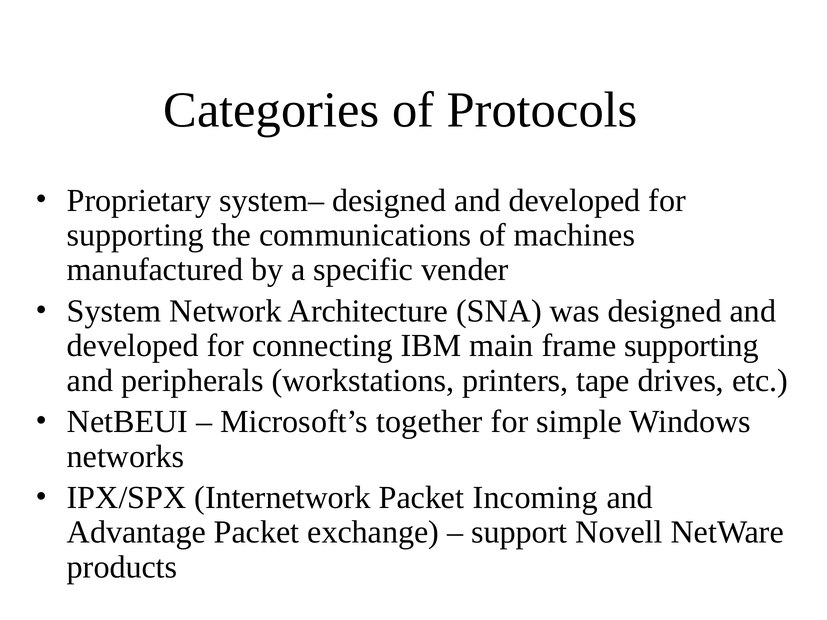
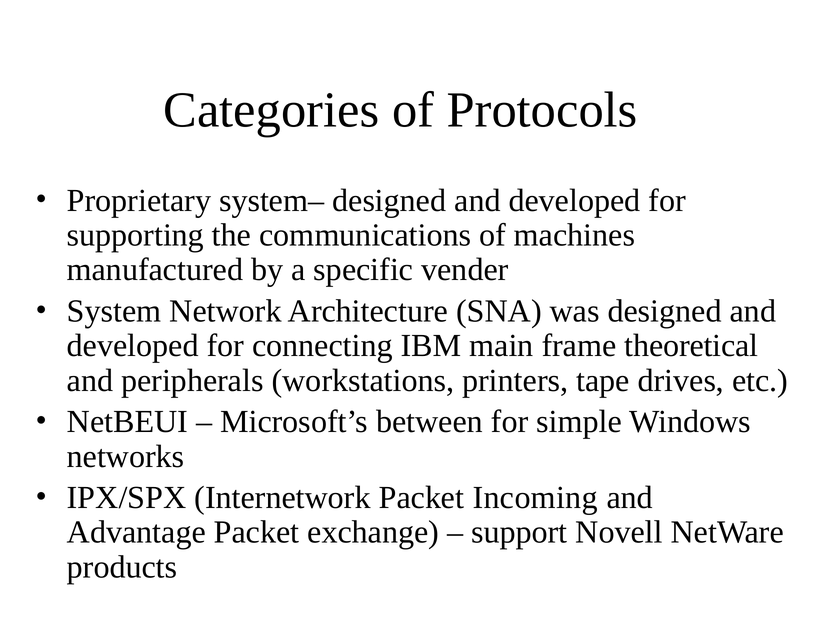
frame supporting: supporting -> theoretical
together: together -> between
